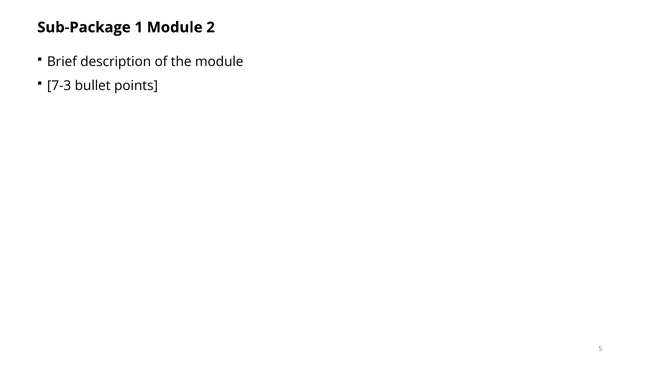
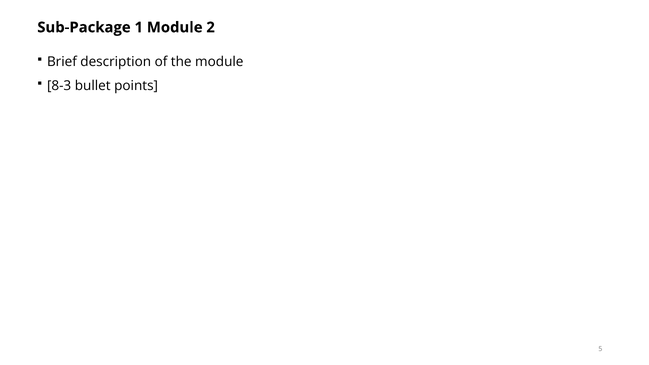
7-3: 7-3 -> 8-3
